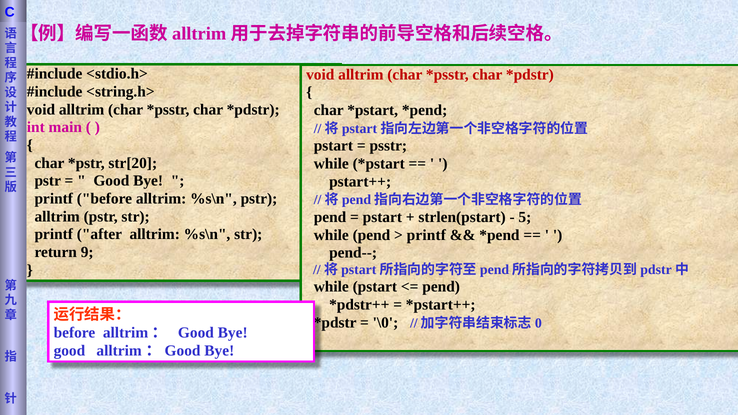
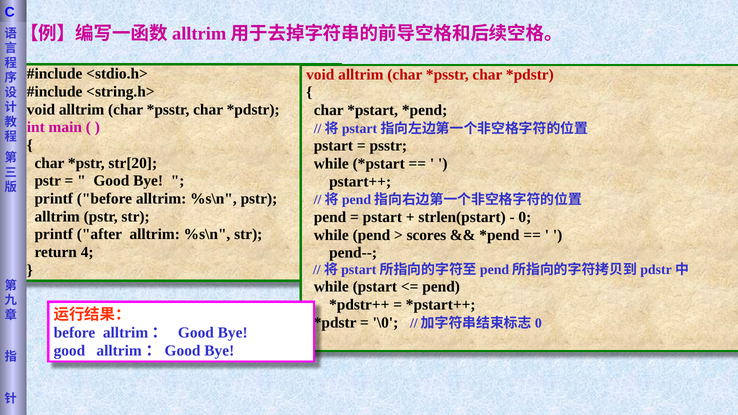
5: 5 -> 0
printf at (426, 235): printf -> scores
9: 9 -> 4
